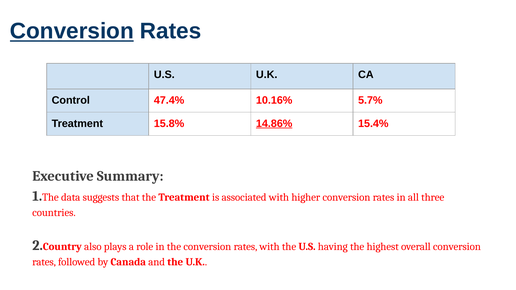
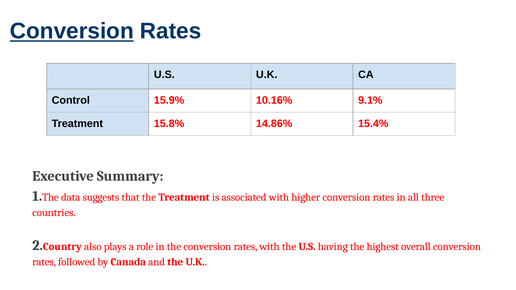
47.4%: 47.4% -> 15.9%
5.7%: 5.7% -> 9.1%
14.86% underline: present -> none
